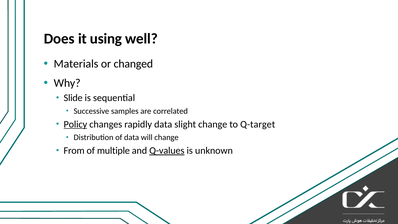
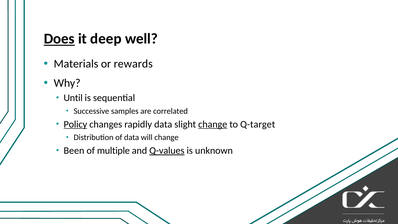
Does underline: none -> present
using: using -> deep
changed: changed -> rewards
Slide: Slide -> Until
change at (213, 124) underline: none -> present
From: From -> Been
